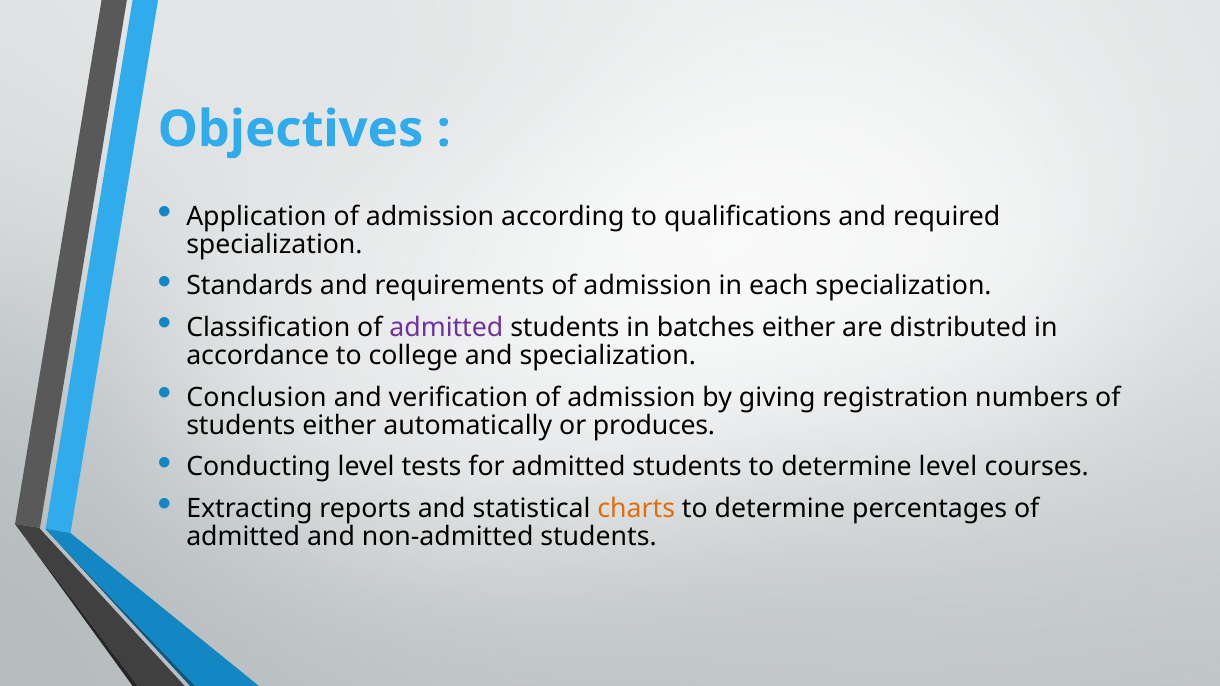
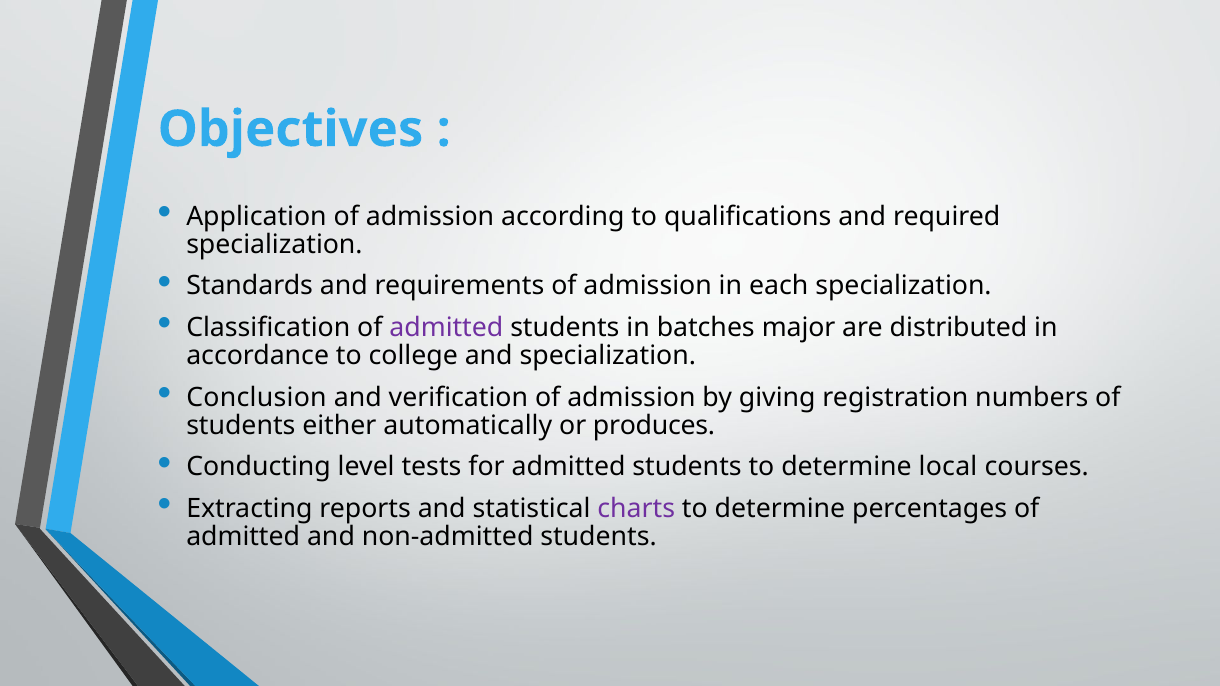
batches either: either -> major
determine level: level -> local
charts colour: orange -> purple
